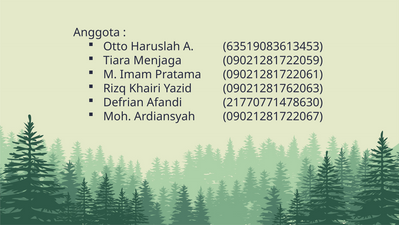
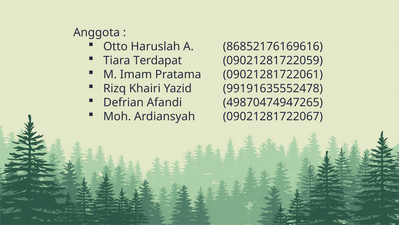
63519083613453: 63519083613453 -> 86852176169616
Menjaga: Menjaga -> Terdapat
09021281762063: 09021281762063 -> 99191635552478
21770771478630: 21770771478630 -> 49870474947265
